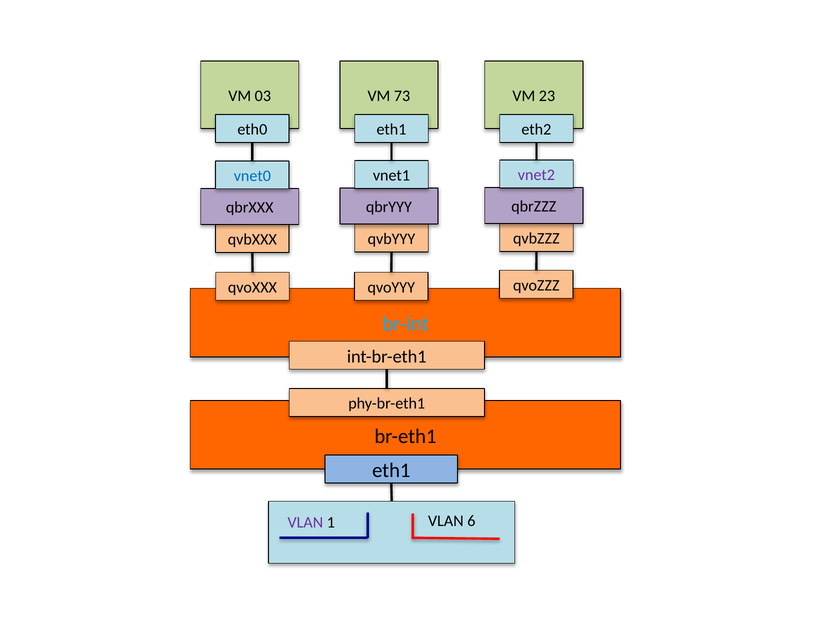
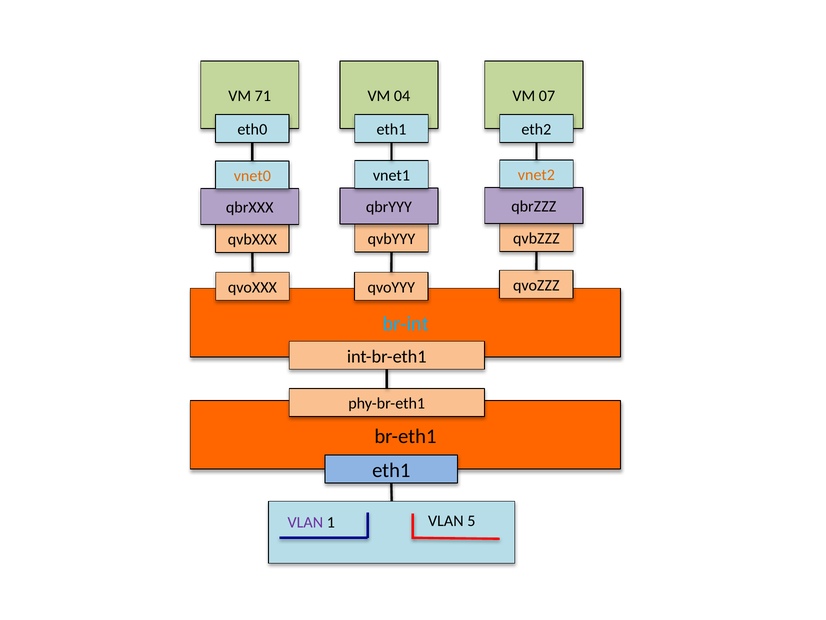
03: 03 -> 71
73: 73 -> 04
23: 23 -> 07
vnet2 colour: purple -> orange
vnet0 colour: blue -> orange
6: 6 -> 5
